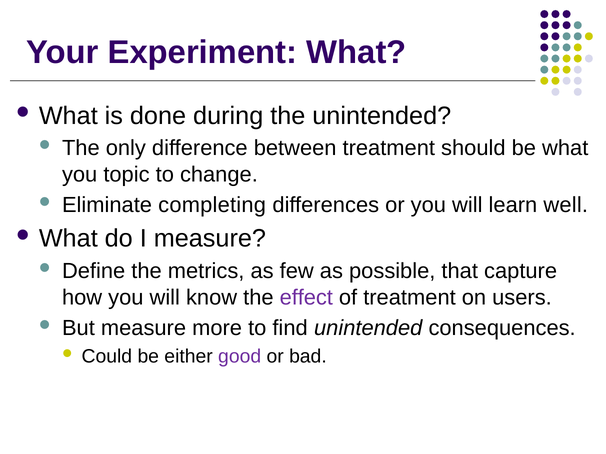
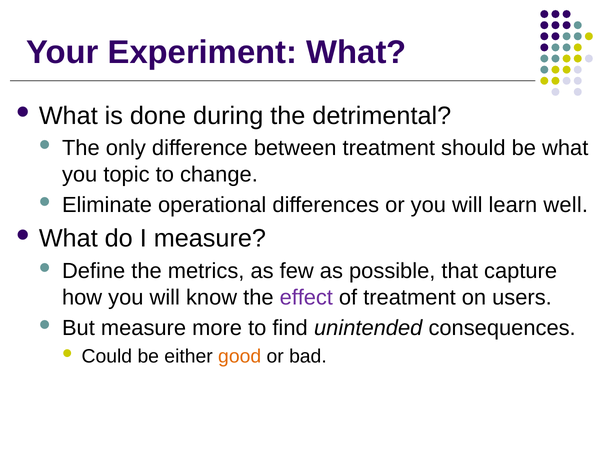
the unintended: unintended -> detrimental
completing: completing -> operational
good colour: purple -> orange
